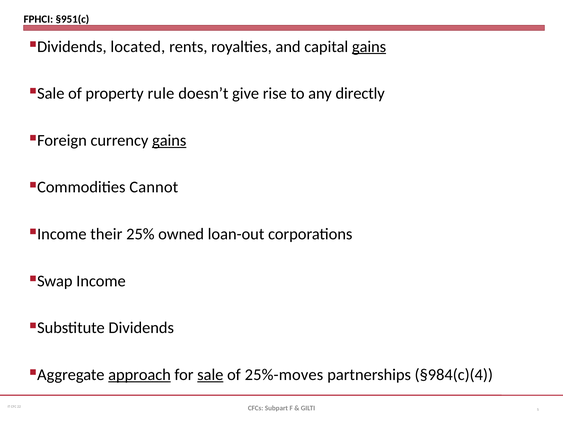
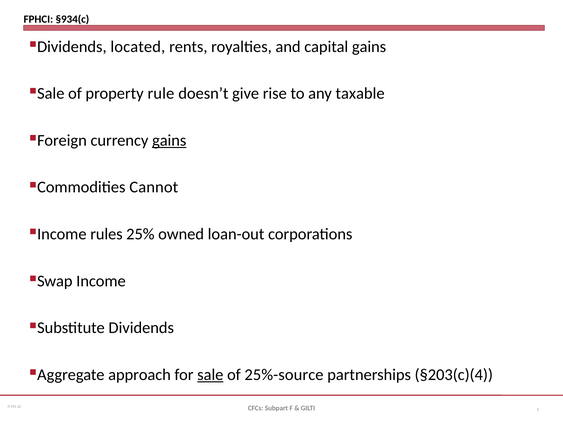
§951(c: §951(c -> §934(c
gains at (369, 47) underline: present -> none
directly: directly -> taxable
their: their -> rules
approach underline: present -> none
25%-moves: 25%-moves -> 25%-source
§984(c)(4: §984(c)(4 -> §203(c)(4
